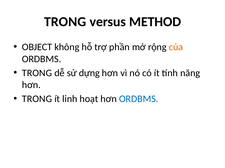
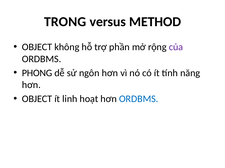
của colour: orange -> purple
TRONG at (37, 73): TRONG -> PHONG
dựng: dựng -> ngôn
TRONG at (37, 99): TRONG -> OBJECT
